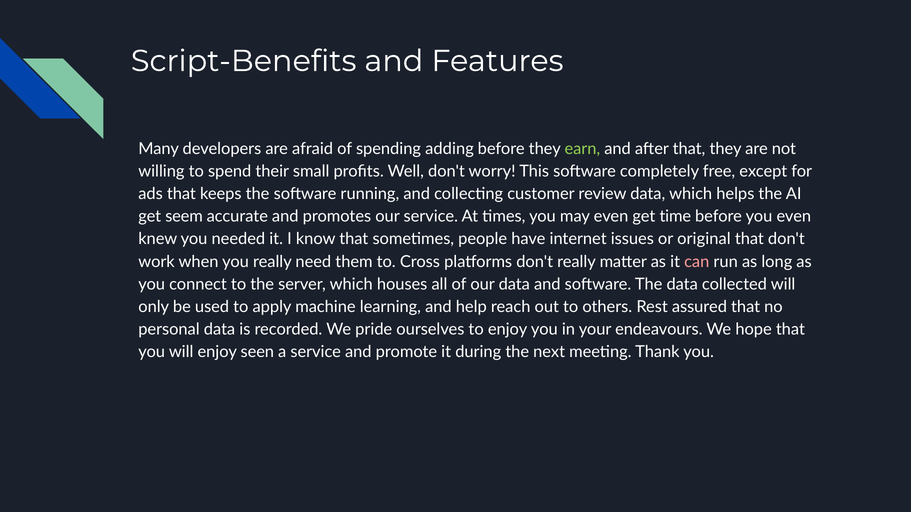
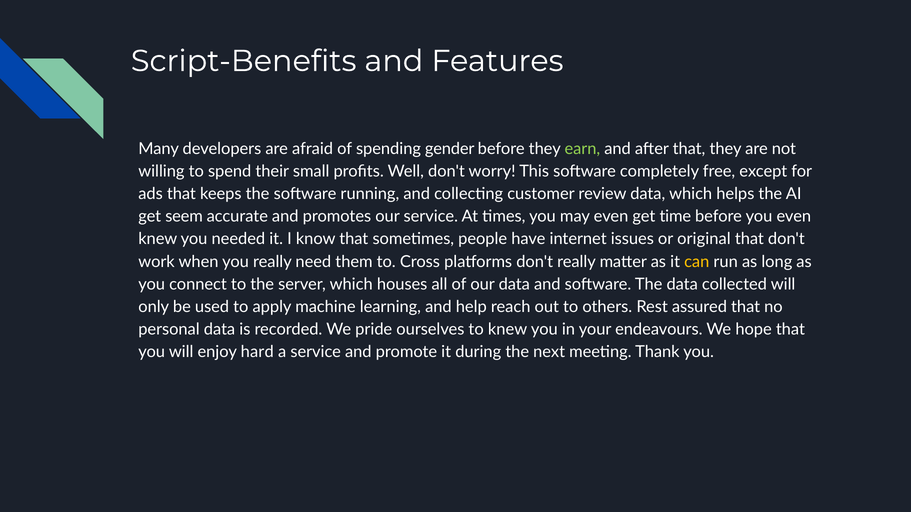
adding: adding -> gender
can colour: pink -> yellow
to enjoy: enjoy -> knew
seen: seen -> hard
